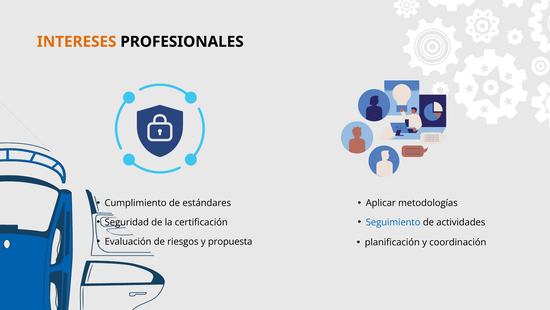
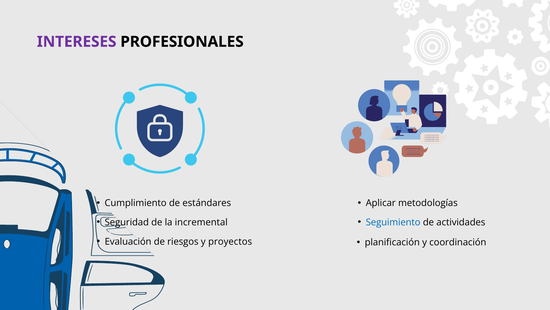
INTERESES colour: orange -> purple
certificación: certificación -> incremental
propuesta: propuesta -> proyectos
